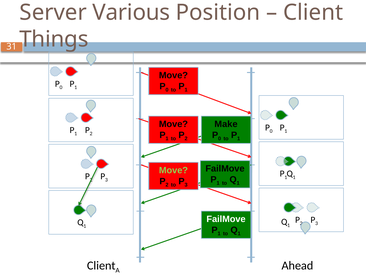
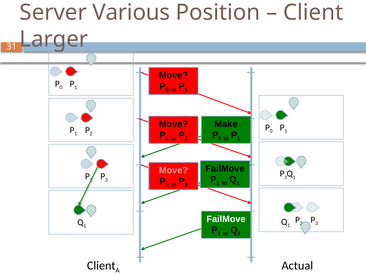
Things: Things -> Larger
Move at (173, 170) colour: light green -> pink
Ahead: Ahead -> Actual
